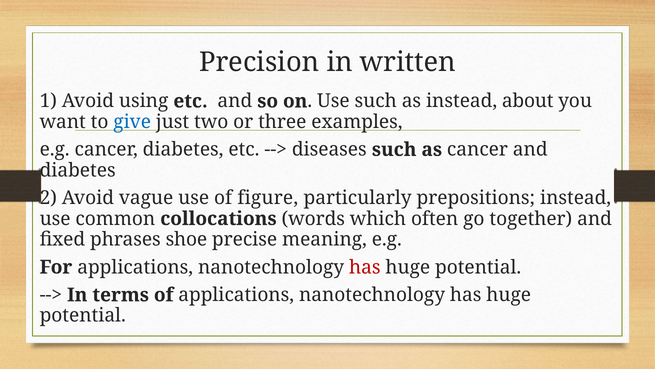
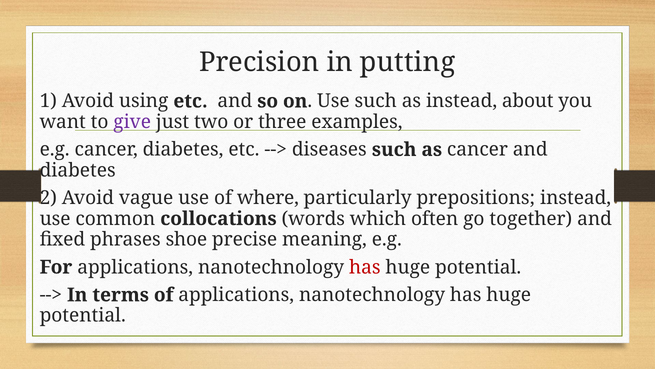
written: written -> putting
give colour: blue -> purple
figure: figure -> where
